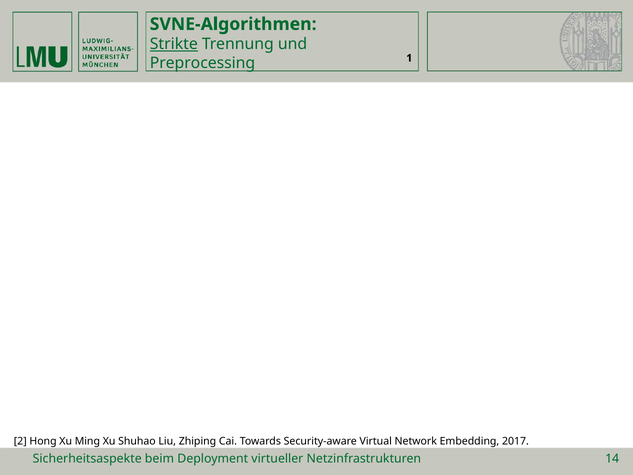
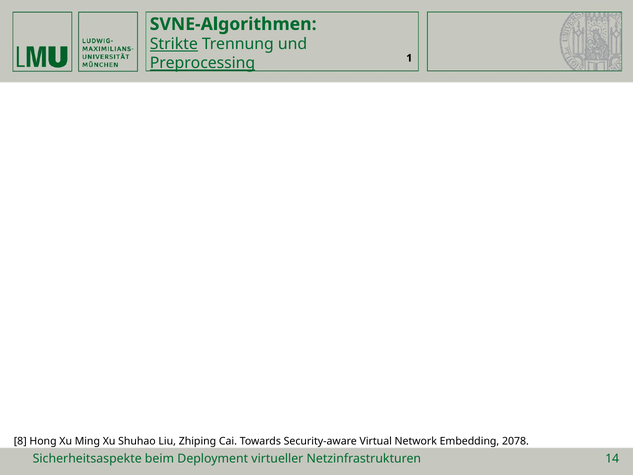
Preprocessing underline: none -> present
2: 2 -> 8
2017: 2017 -> 2078
